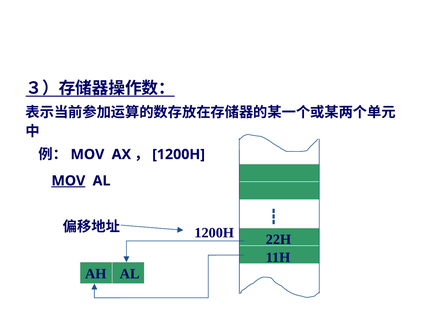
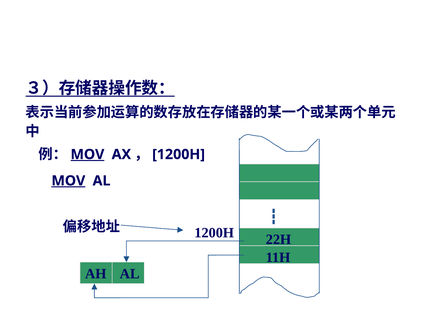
MOV at (87, 155) underline: none -> present
